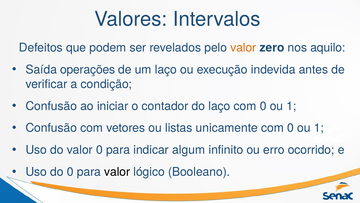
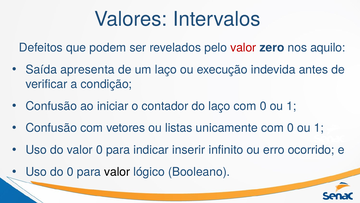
valor at (243, 48) colour: orange -> red
operações: operações -> apresenta
algum: algum -> inserir
